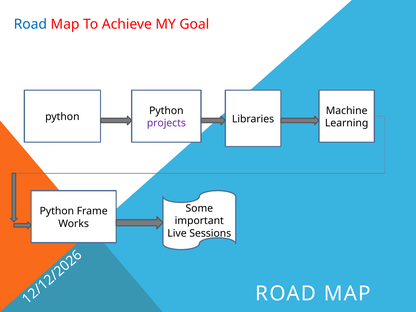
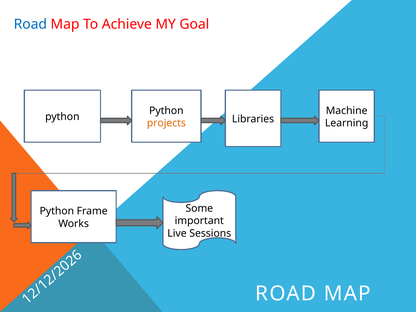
projects colour: purple -> orange
